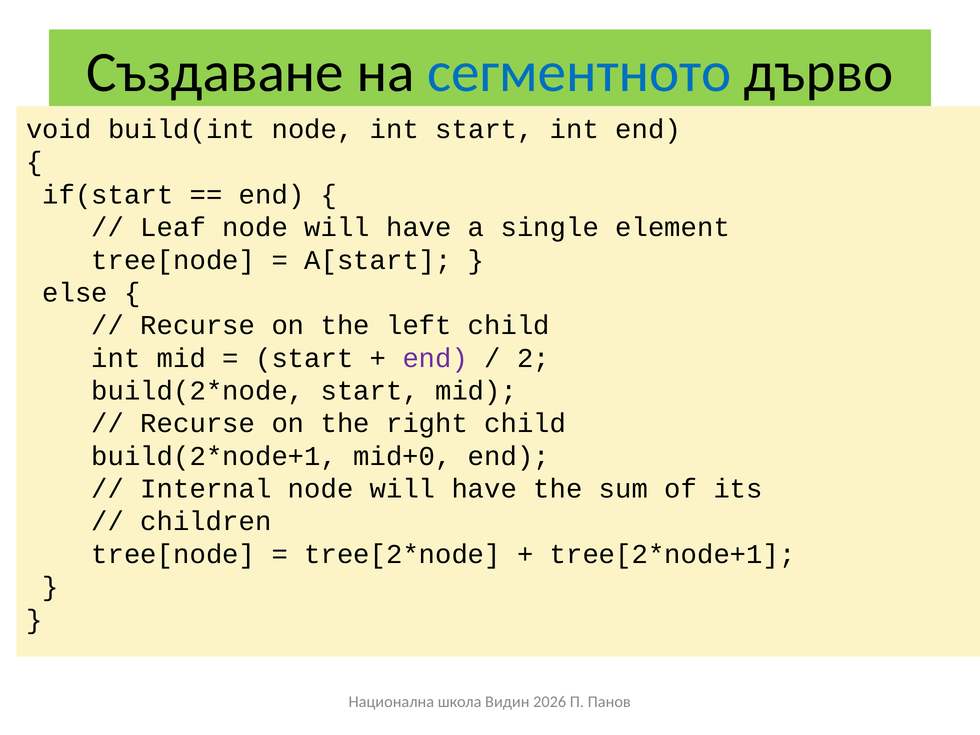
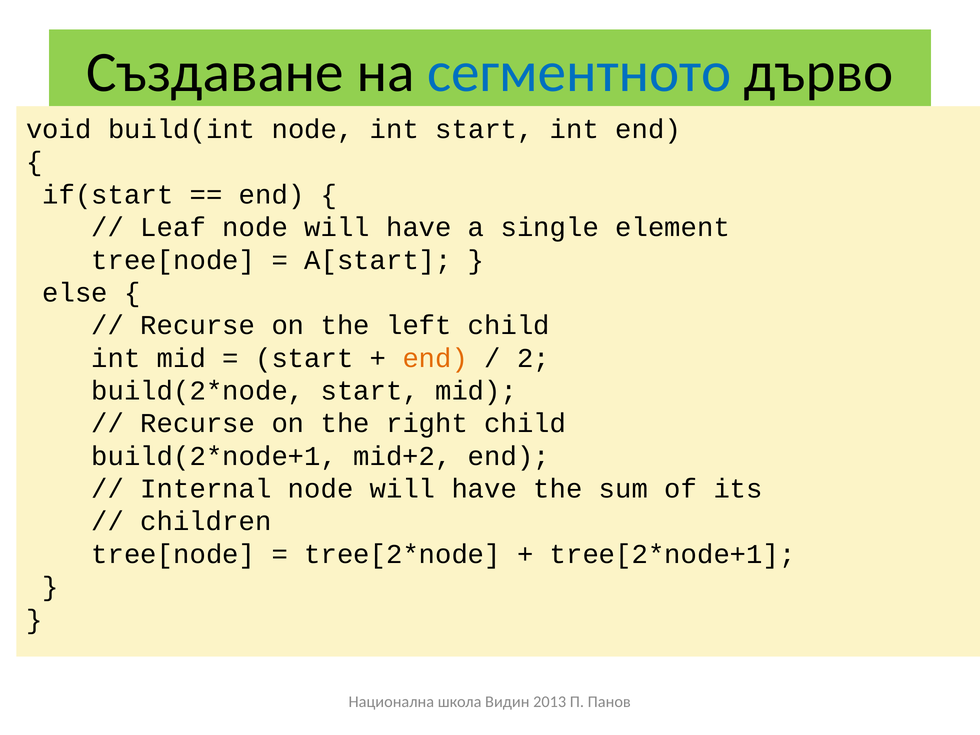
end at (435, 358) colour: purple -> orange
mid+0: mid+0 -> mid+2
2026: 2026 -> 2013
